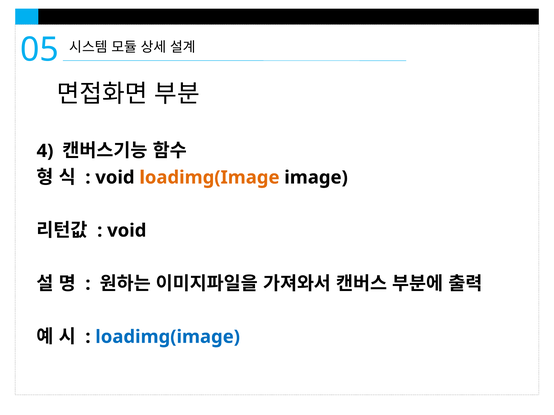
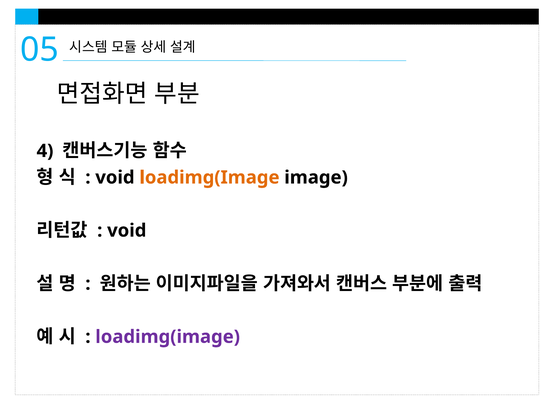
loadimg(image at (168, 337) colour: blue -> purple
